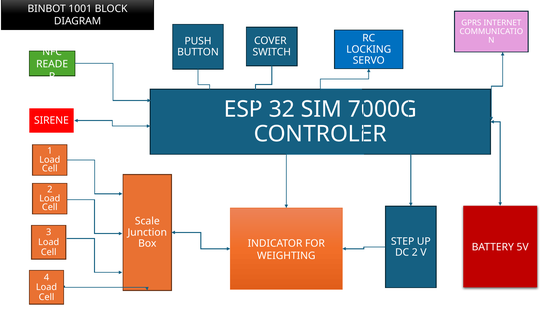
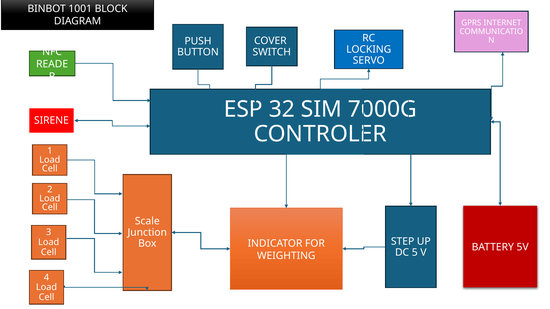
DC 2: 2 -> 5
